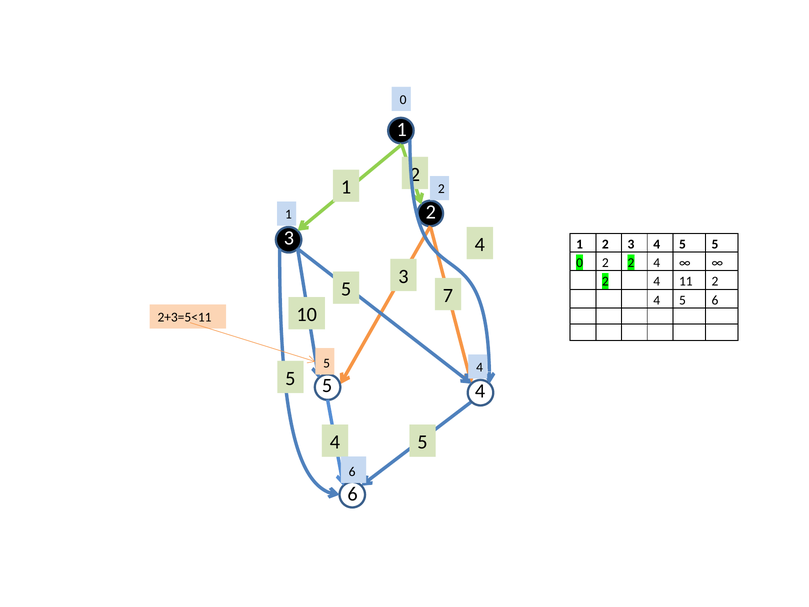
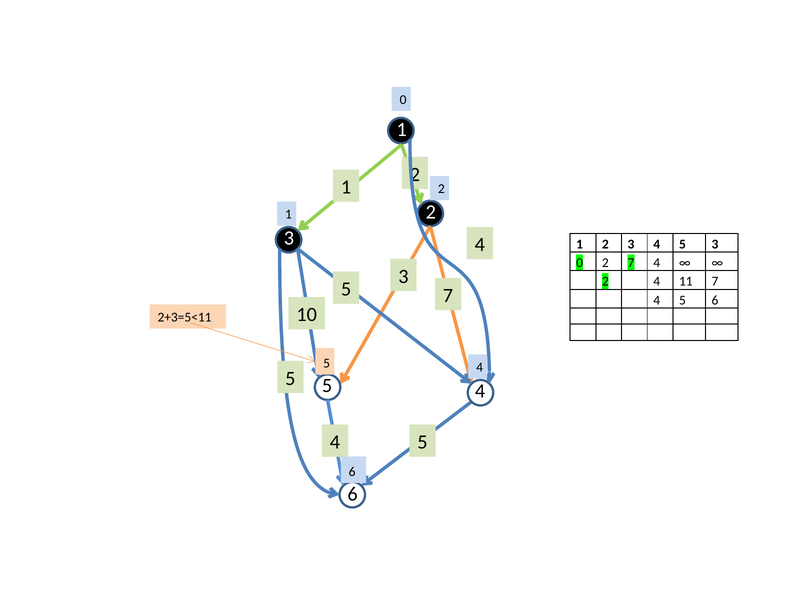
3 4 5 5: 5 -> 3
0 2 2: 2 -> 7
11 2: 2 -> 7
